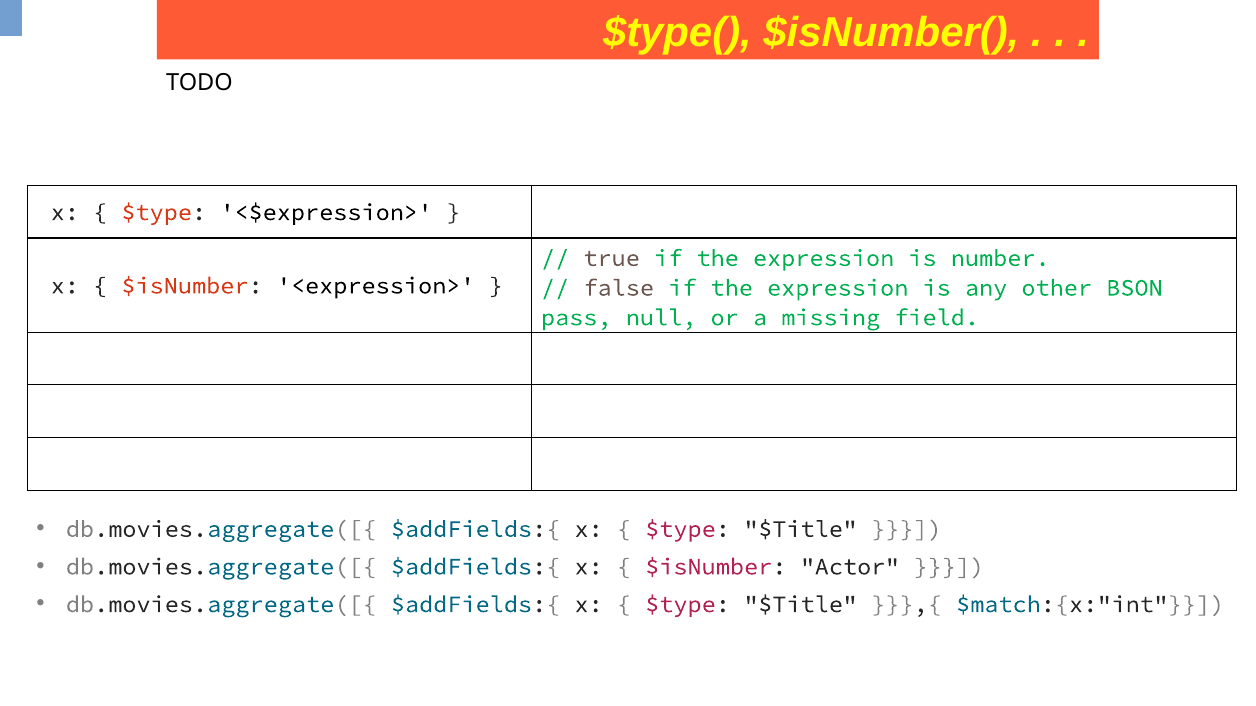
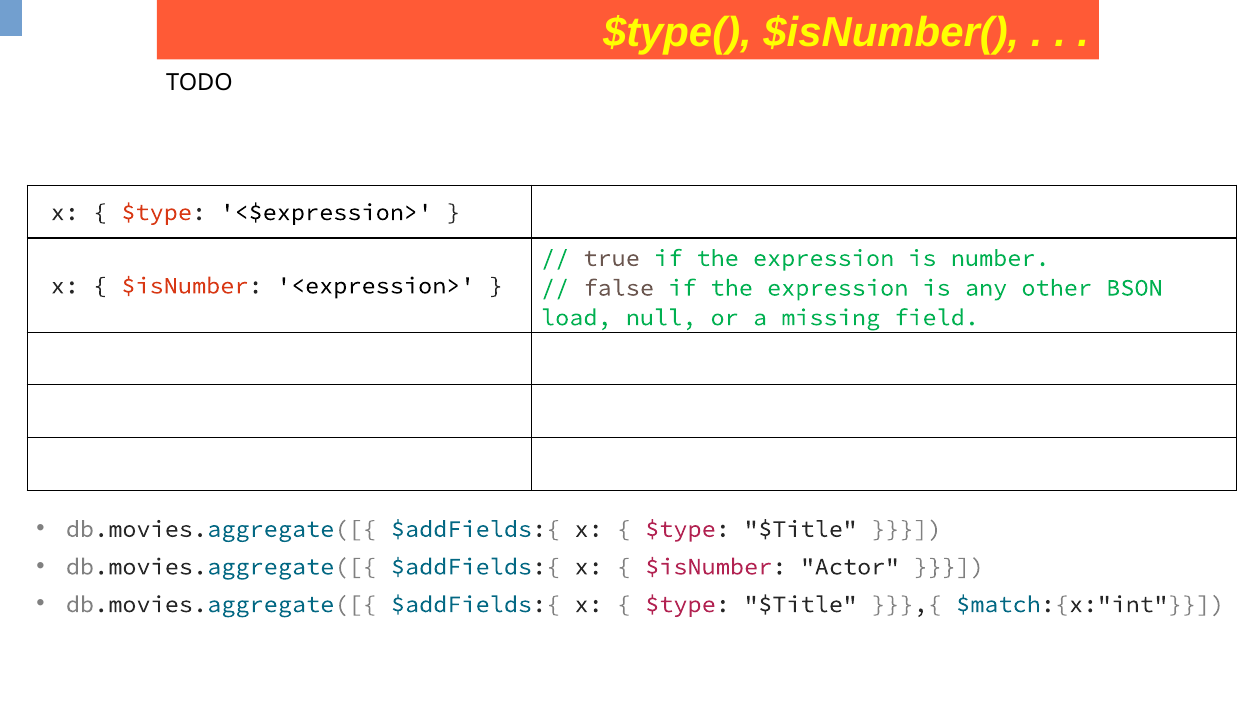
pass: pass -> load
